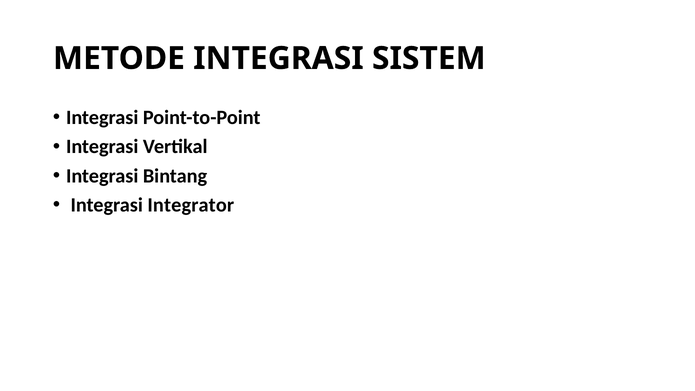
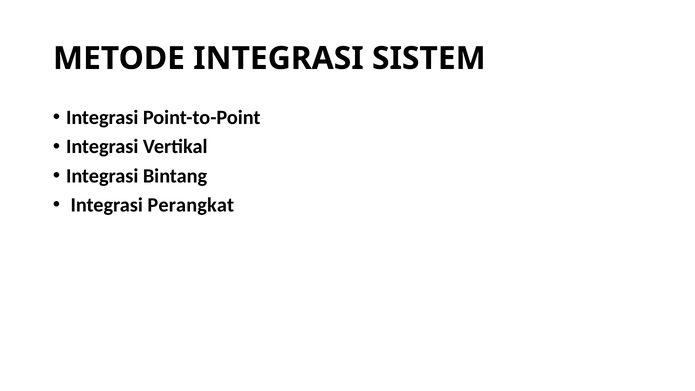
Integrator: Integrator -> Perangkat
